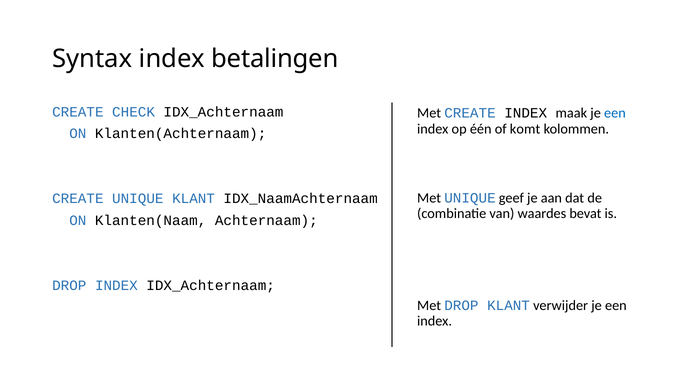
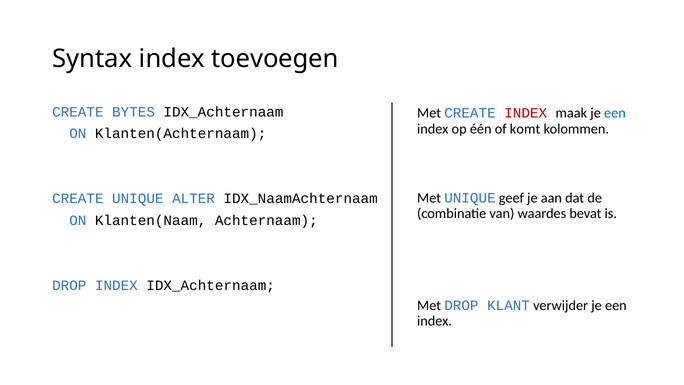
betalingen: betalingen -> toevoegen
CHECK: CHECK -> BYTES
INDEX at (526, 113) colour: black -> red
UNIQUE KLANT: KLANT -> ALTER
